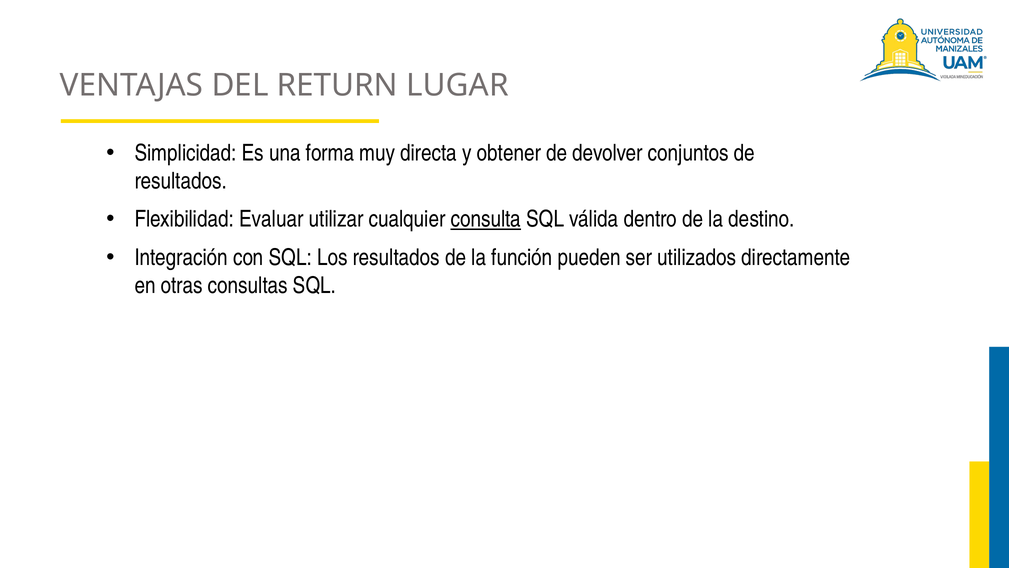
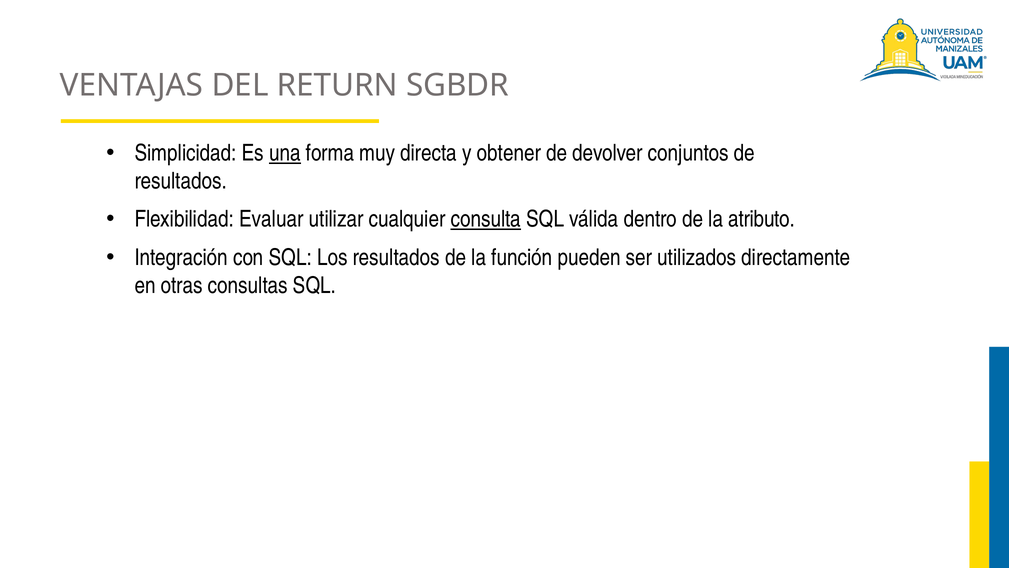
LUGAR: LUGAR -> SGBDR
una underline: none -> present
destino: destino -> atributo
